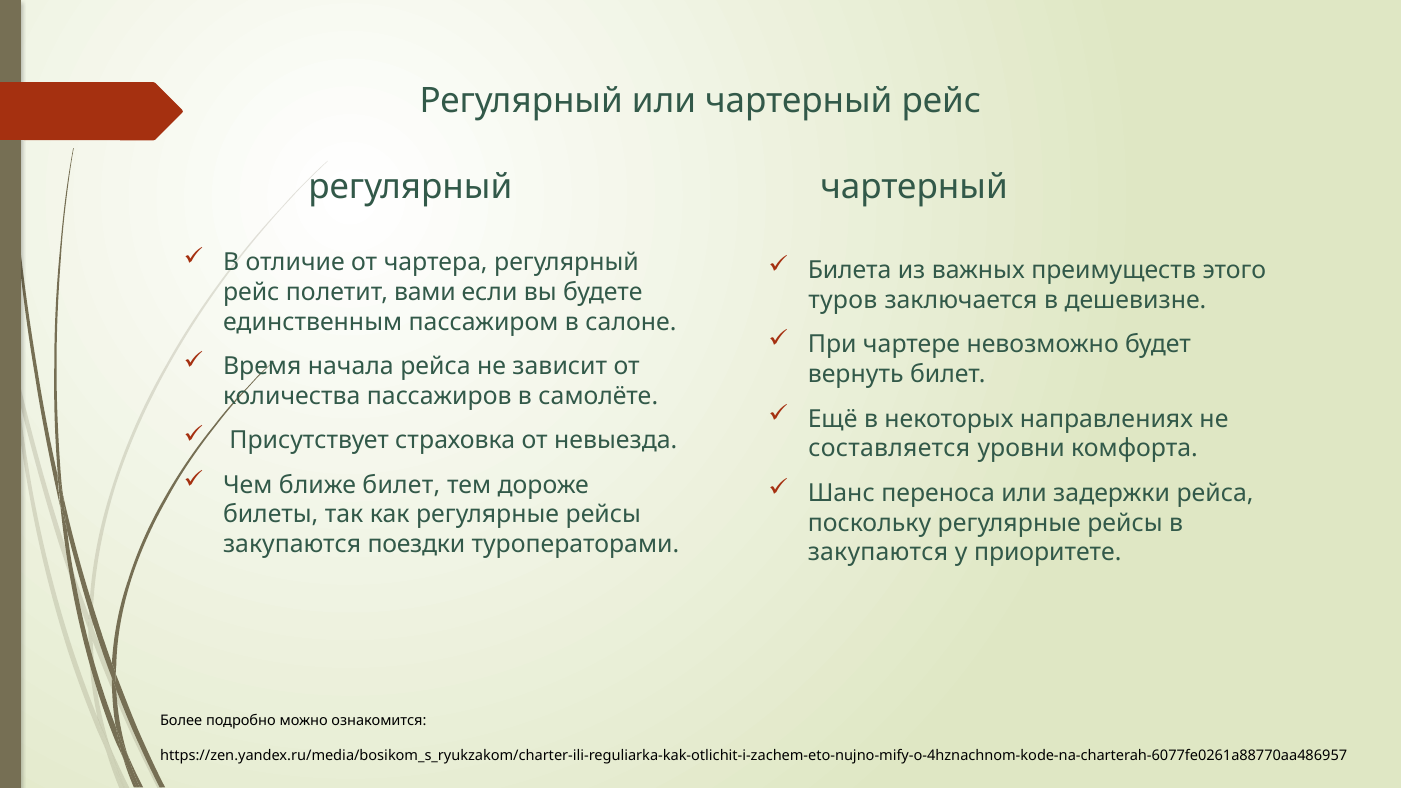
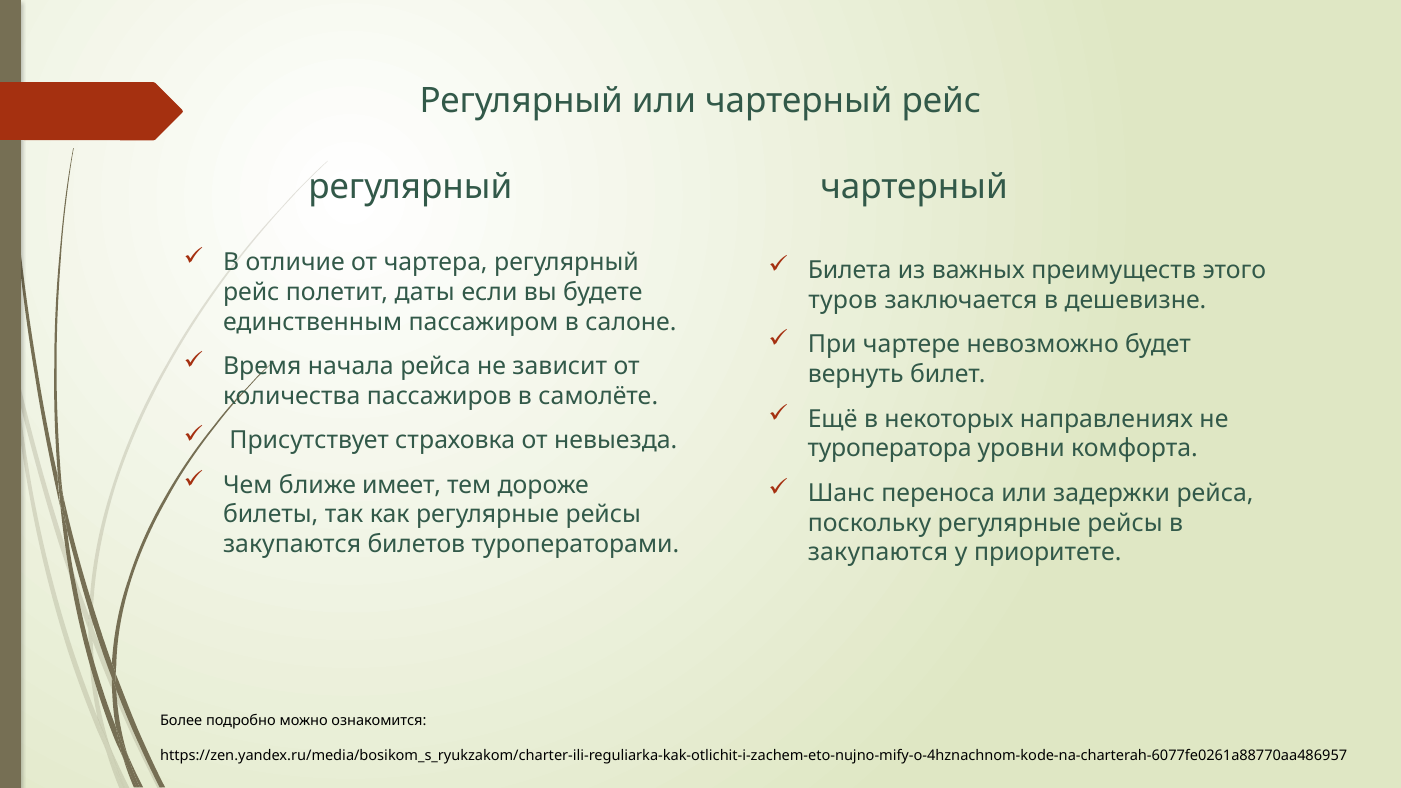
вами: вами -> даты
составляется: составляется -> туроператора
ближе билет: билет -> имеет
поездки: поездки -> билетов
